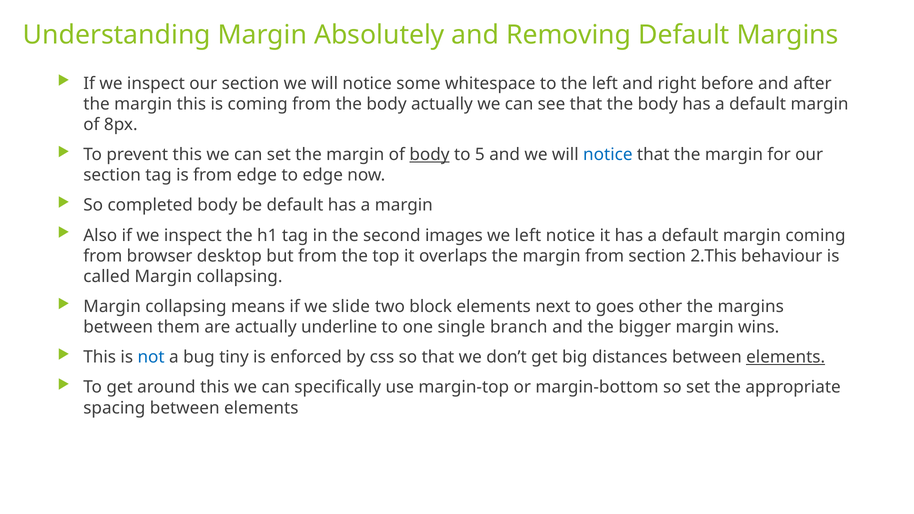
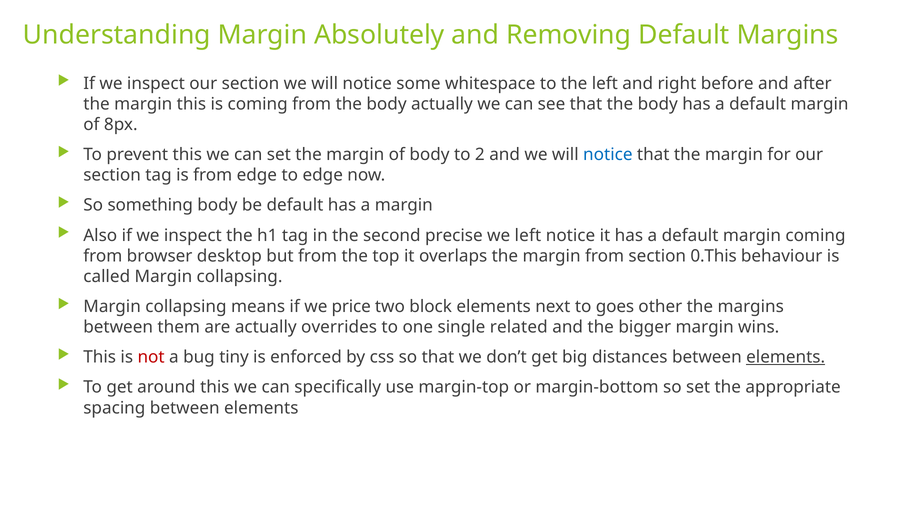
body at (429, 155) underline: present -> none
5: 5 -> 2
completed: completed -> something
images: images -> precise
2.This: 2.This -> 0.This
slide: slide -> price
underline: underline -> overrides
branch: branch -> related
not colour: blue -> red
